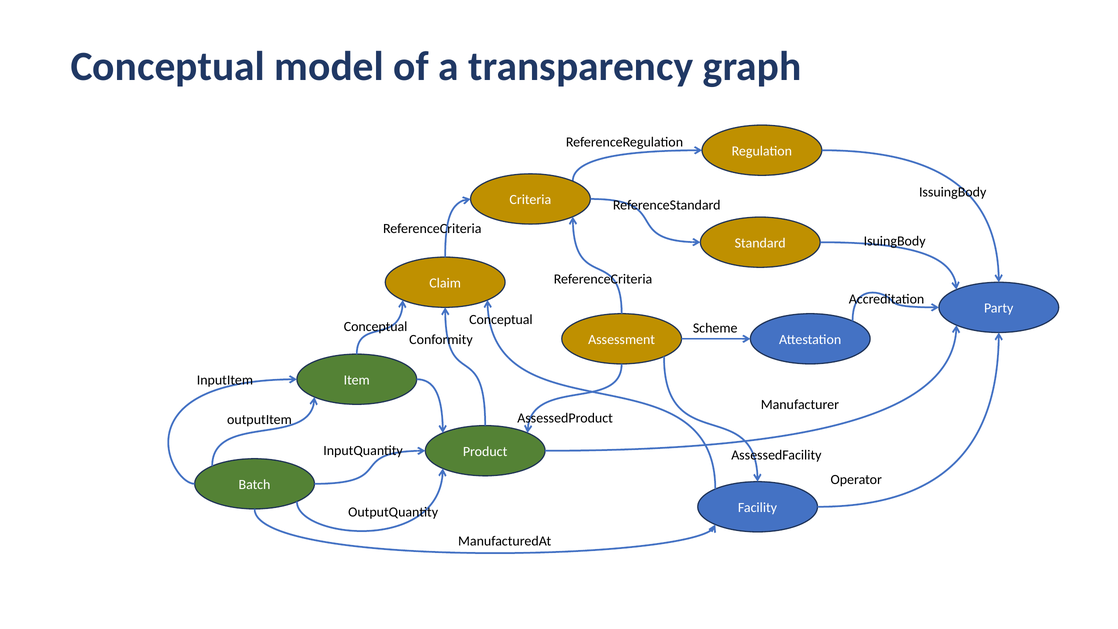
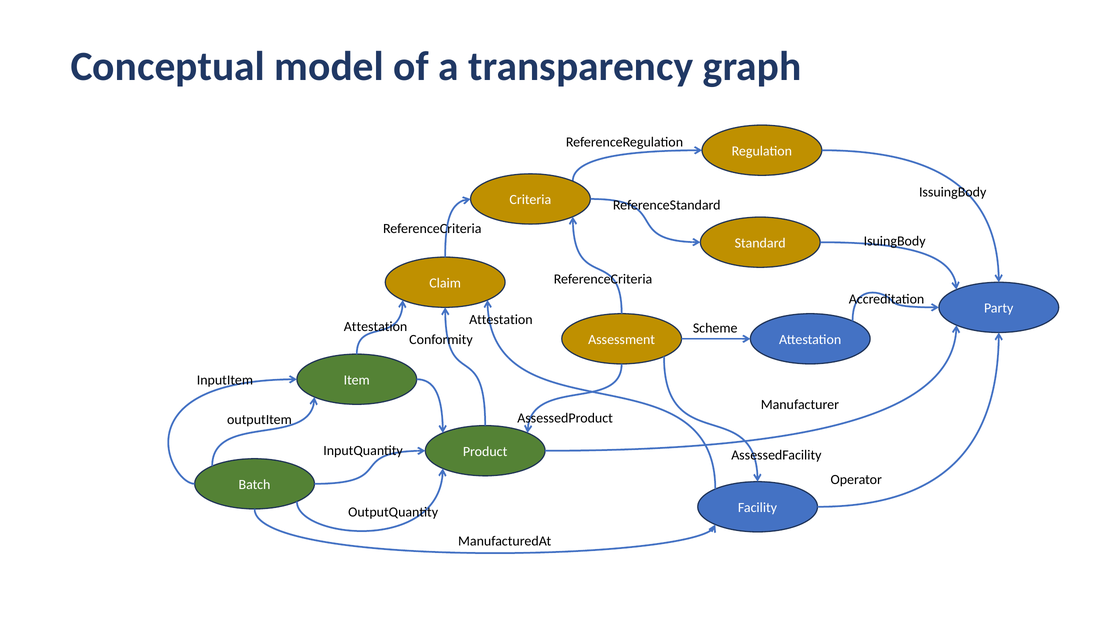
Conceptual at (501, 320): Conceptual -> Attestation
Conceptual at (376, 327): Conceptual -> Attestation
